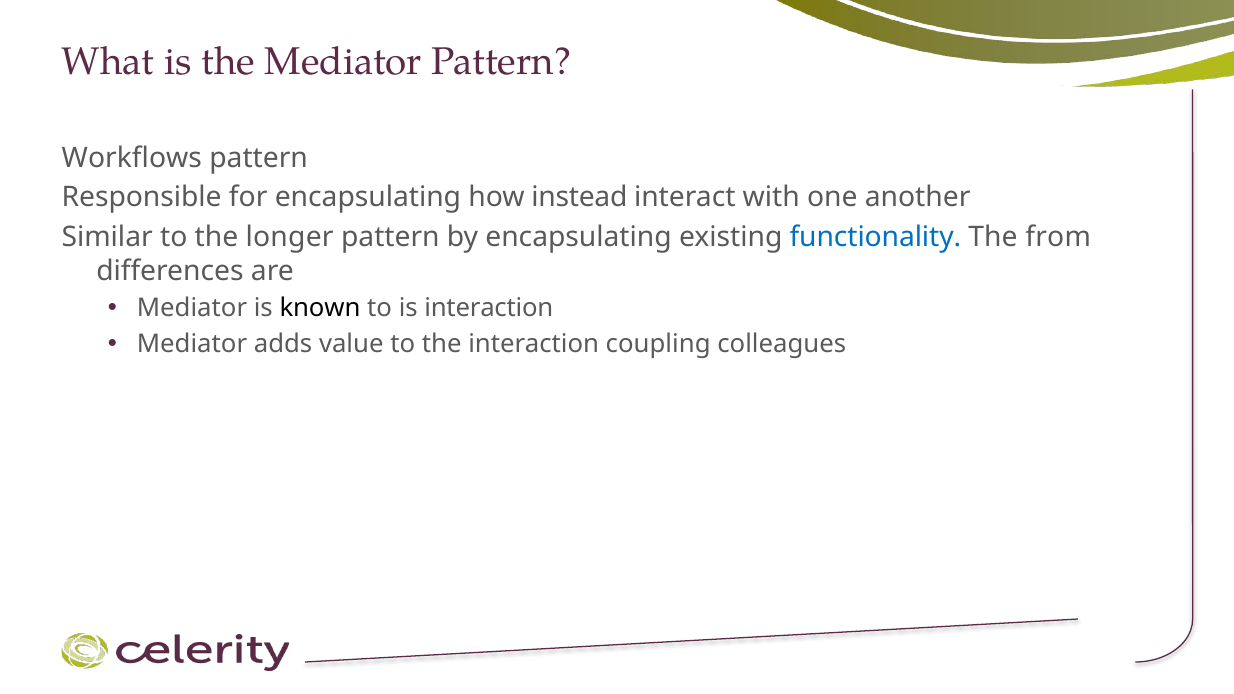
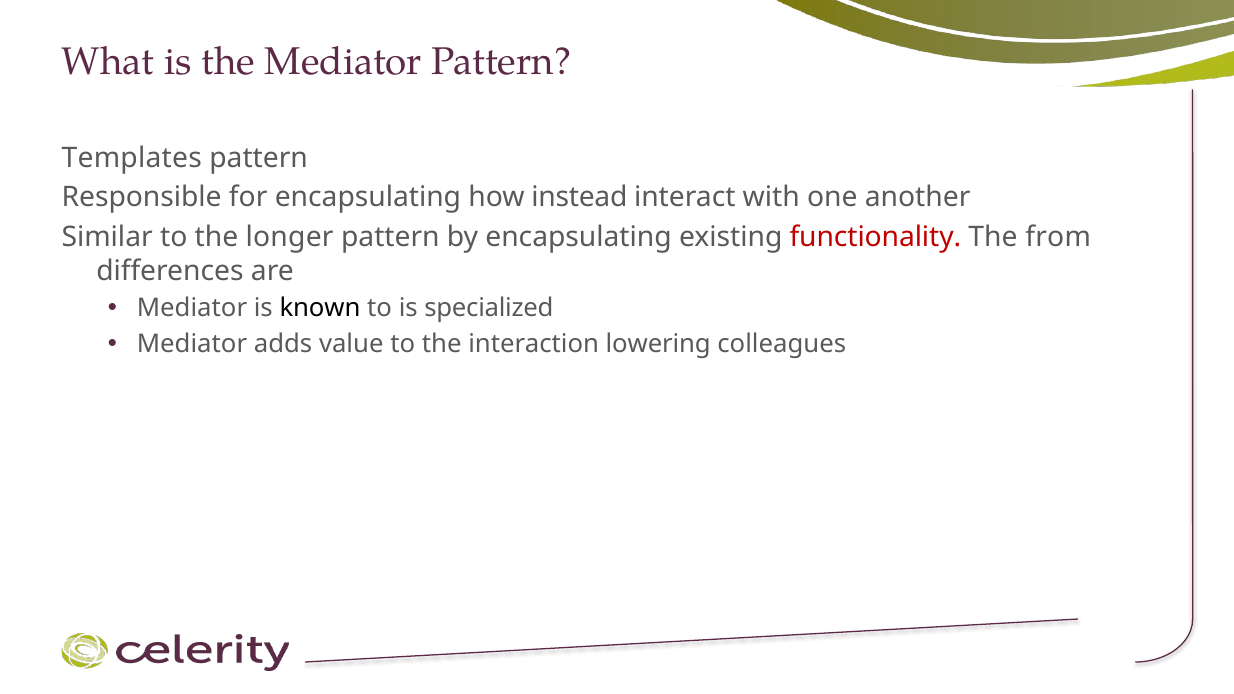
Workflows: Workflows -> Templates
functionality colour: blue -> red
is interaction: interaction -> specialized
coupling: coupling -> lowering
